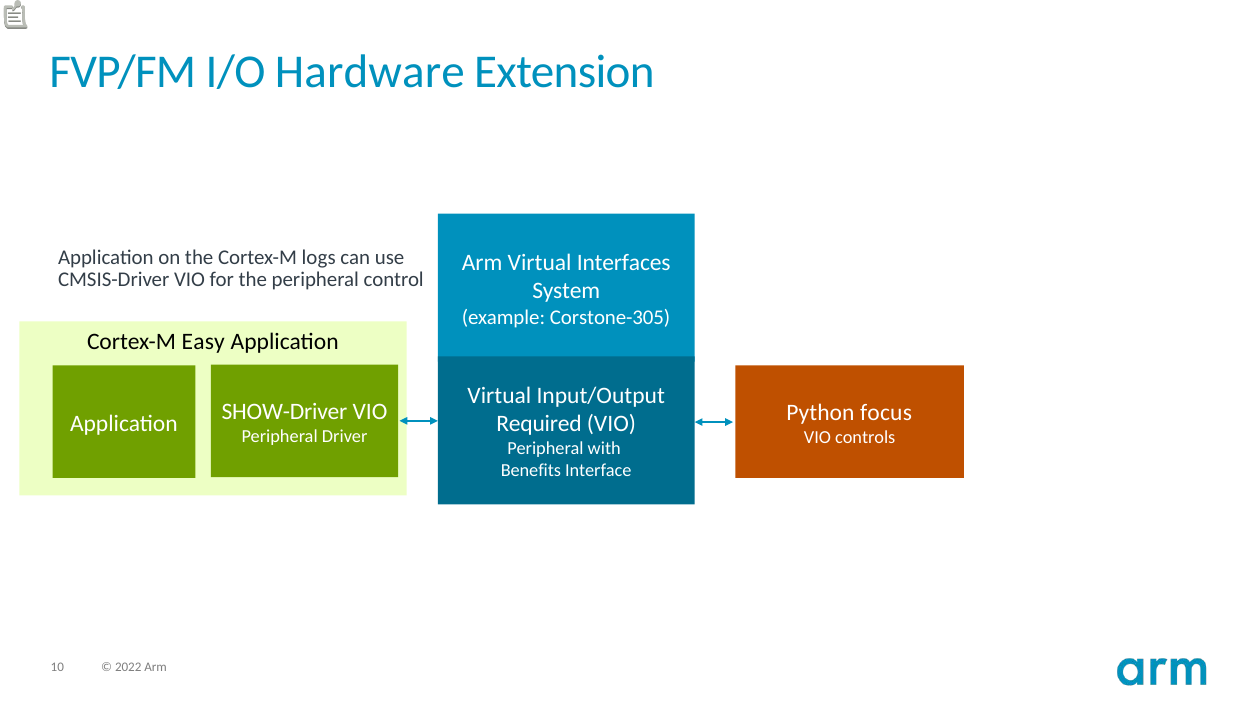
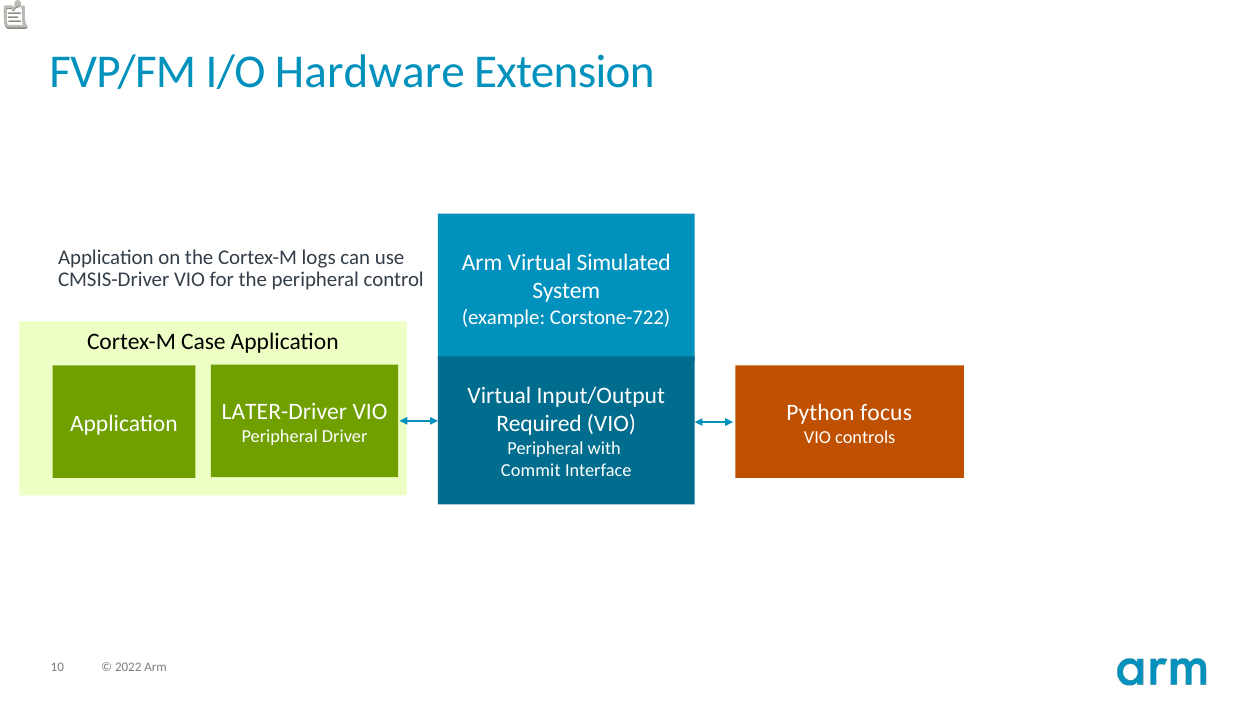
Interfaces: Interfaces -> Simulated
Corstone-305: Corstone-305 -> Corstone-722
Easy: Easy -> Case
SHOW-Driver: SHOW-Driver -> LATER-Driver
Benefits: Benefits -> Commit
